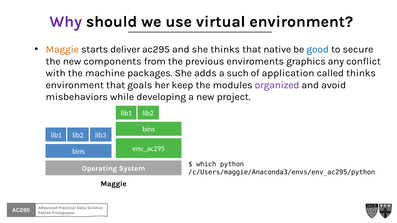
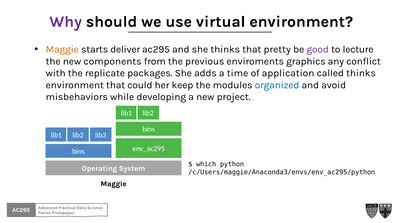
native: native -> pretty
good colour: blue -> purple
secure: secure -> lecture
machine: machine -> replicate
such: such -> time
goals: goals -> could
organized colour: purple -> blue
